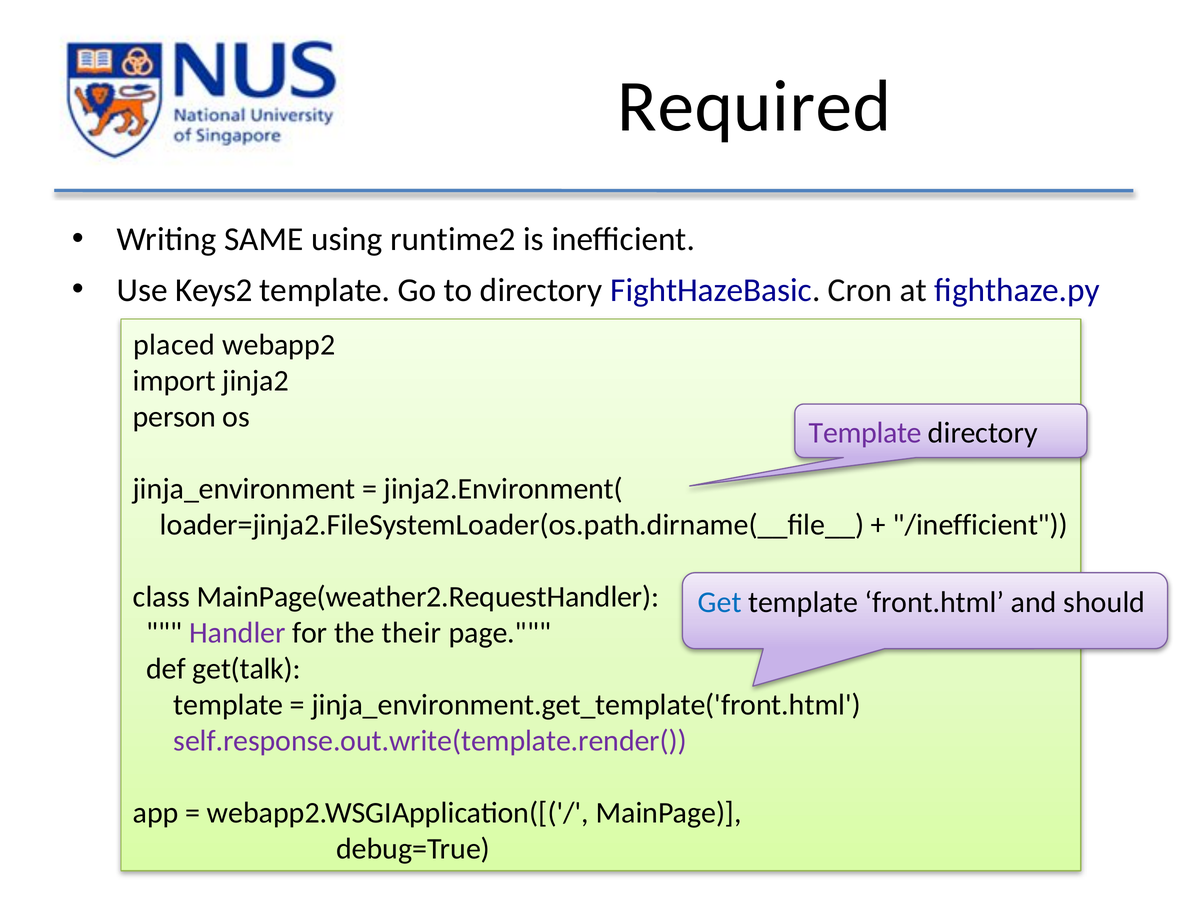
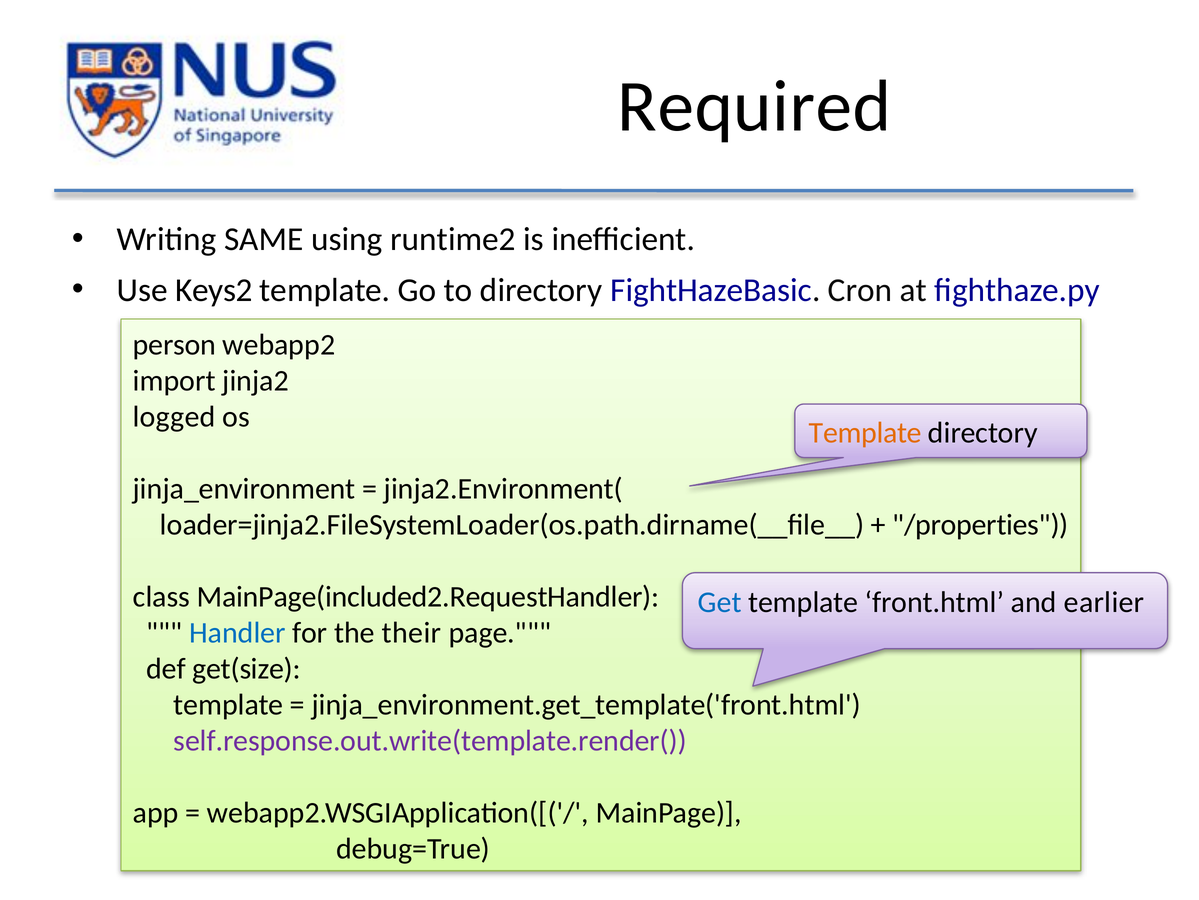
placed: placed -> person
person: person -> logged
Template at (865, 432) colour: purple -> orange
/inefficient: /inefficient -> /properties
MainPage(weather2.RequestHandler: MainPage(weather2.RequestHandler -> MainPage(included2.RequestHandler
should: should -> earlier
Handler colour: purple -> blue
get(talk: get(talk -> get(size
